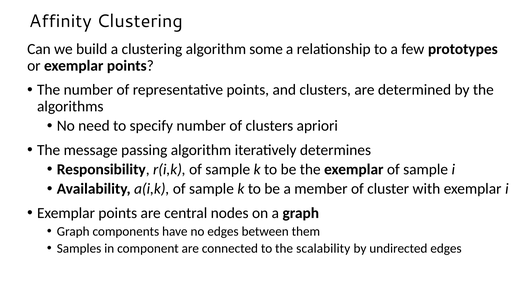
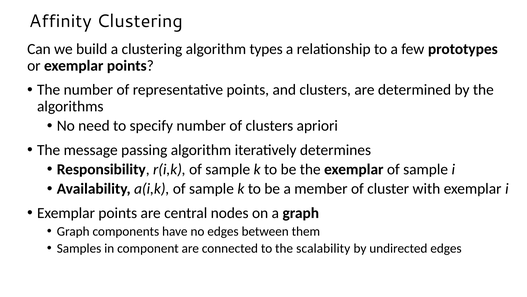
some: some -> types
